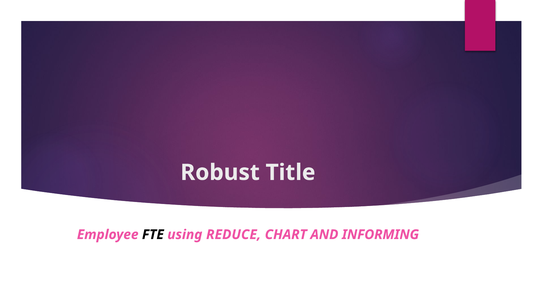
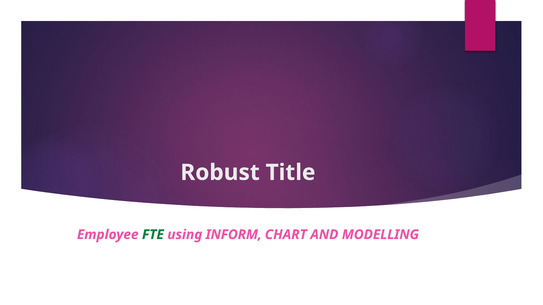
FTE colour: black -> green
REDUCE: REDUCE -> INFORM
INFORMING: INFORMING -> MODELLING
